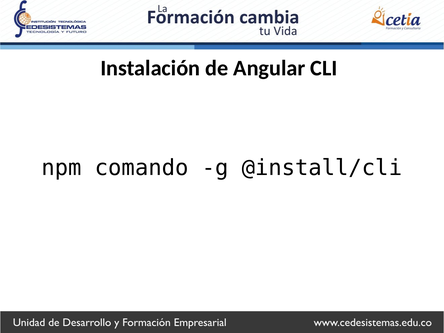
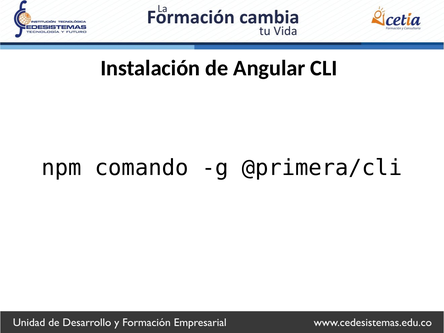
@install/cli: @install/cli -> @primera/cli
